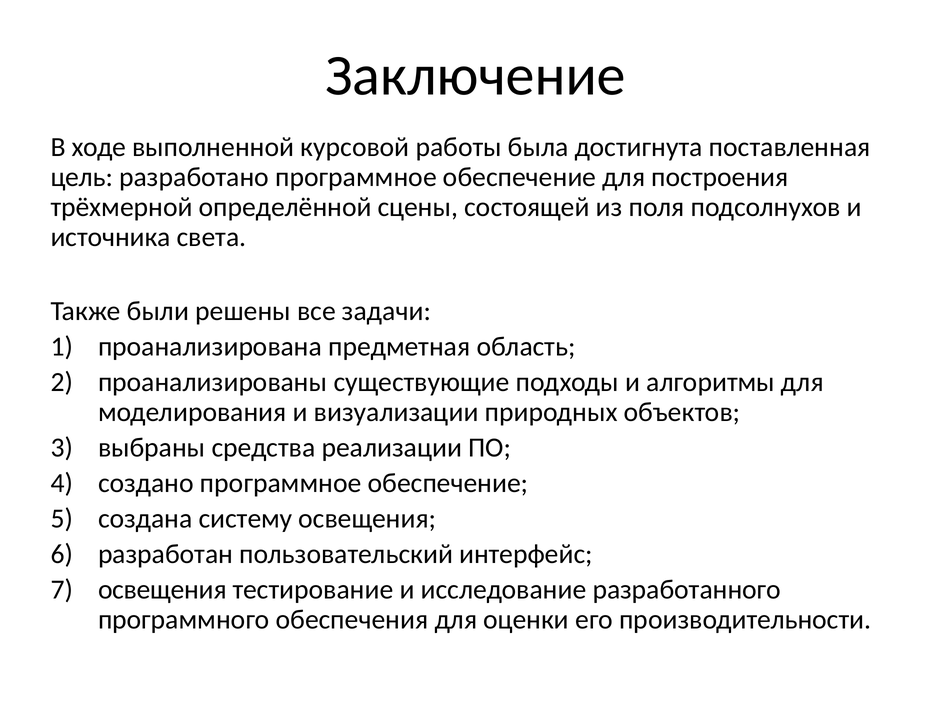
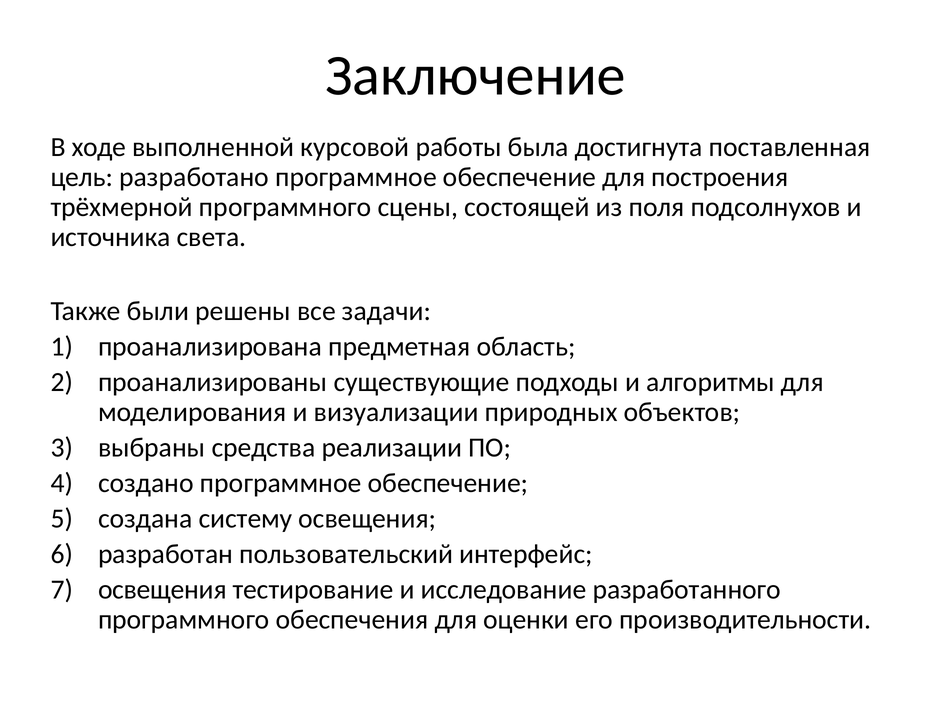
трёхмерной определённой: определённой -> программного
